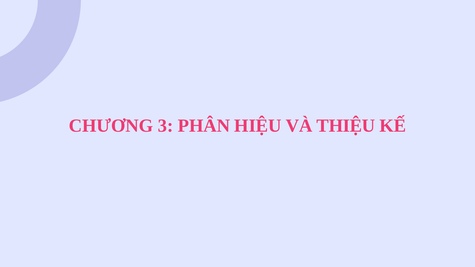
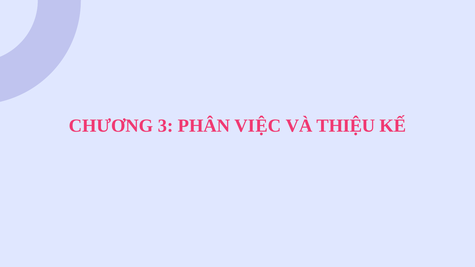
HIỆU: HIỆU -> VIỆC
